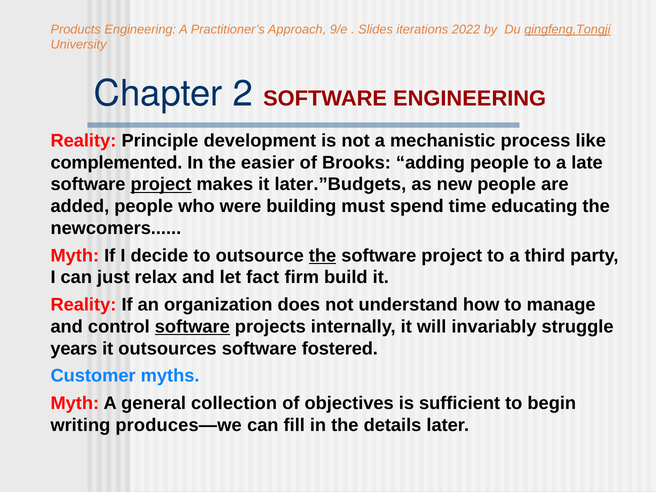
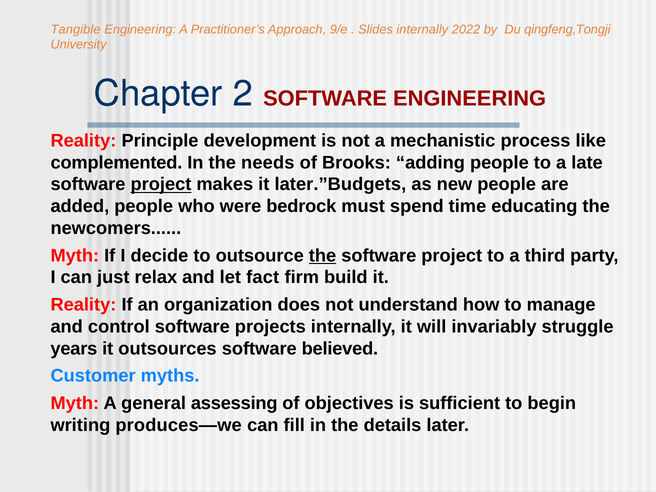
Products: Products -> Tangible
Slides iterations: iterations -> internally
qingfeng,Tongji underline: present -> none
easier: easier -> needs
building: building -> bedrock
software at (192, 327) underline: present -> none
fostered: fostered -> believed
collection: collection -> assessing
